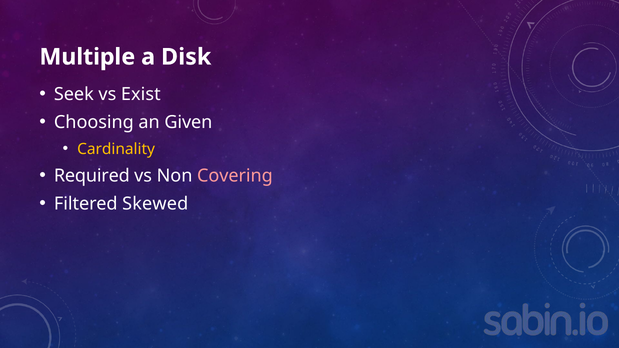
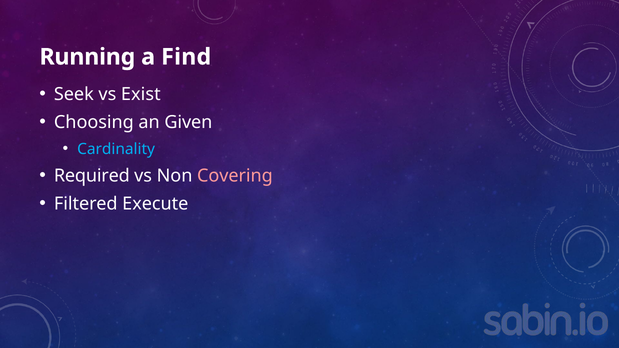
Multiple: Multiple -> Running
Disk: Disk -> Find
Cardinality colour: yellow -> light blue
Skewed: Skewed -> Execute
